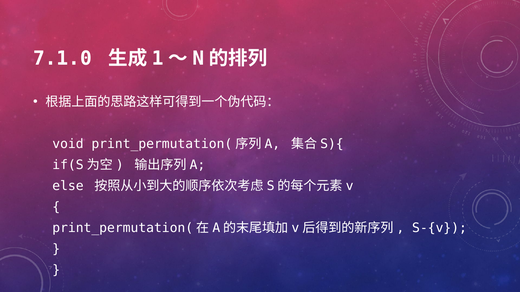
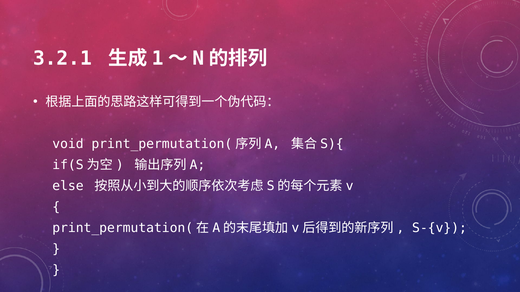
7.1.0: 7.1.0 -> 3.2.1
